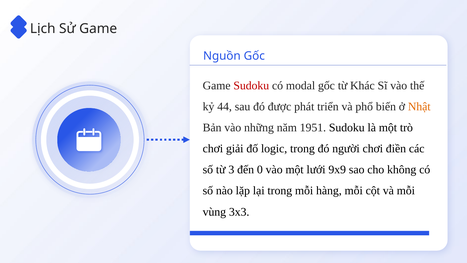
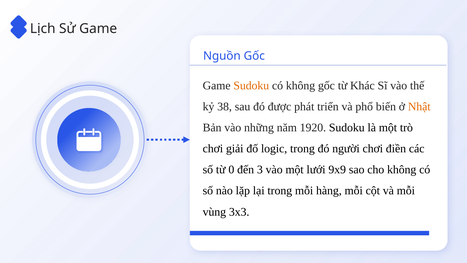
Sudoku at (251, 85) colour: red -> orange
có modal: modal -> không
44: 44 -> 38
1951: 1951 -> 1920
3: 3 -> 0
0: 0 -> 3
